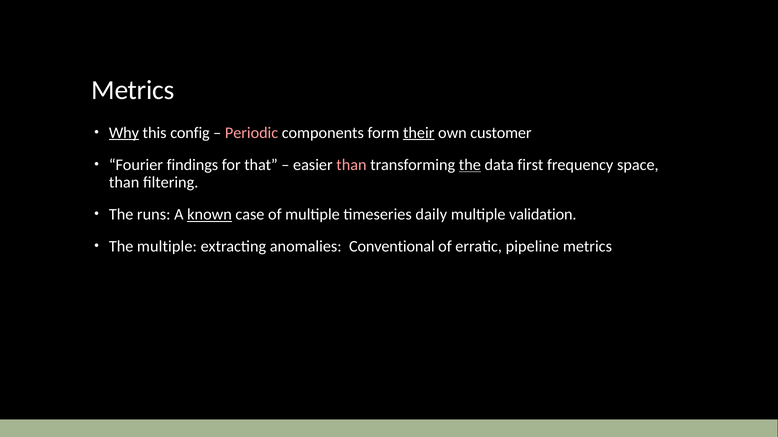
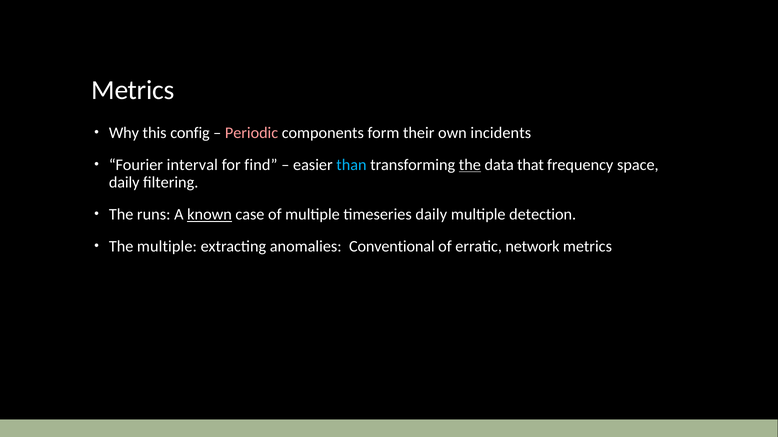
Why underline: present -> none
their underline: present -> none
customer: customer -> incidents
findings: findings -> interval
that: that -> find
than at (351, 165) colour: pink -> light blue
first: first -> that
than at (124, 183): than -> daily
validation: validation -> detection
pipeline: pipeline -> network
